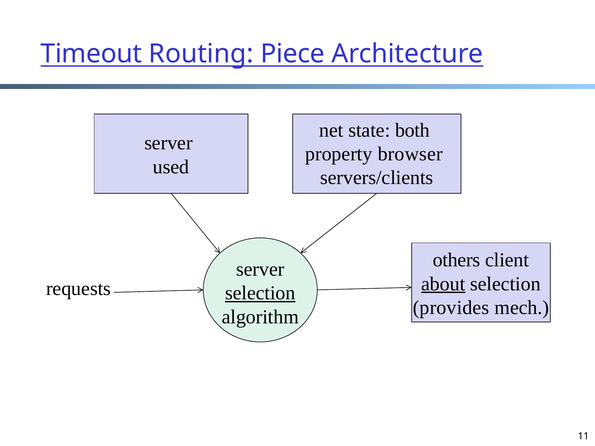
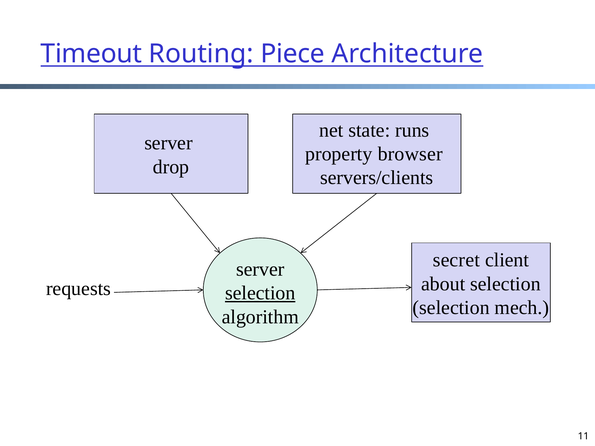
both: both -> runs
used: used -> drop
others: others -> secret
about underline: present -> none
provides at (451, 308): provides -> selection
